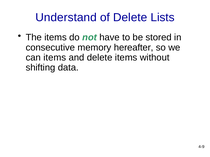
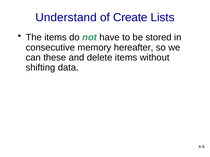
of Delete: Delete -> Create
can items: items -> these
